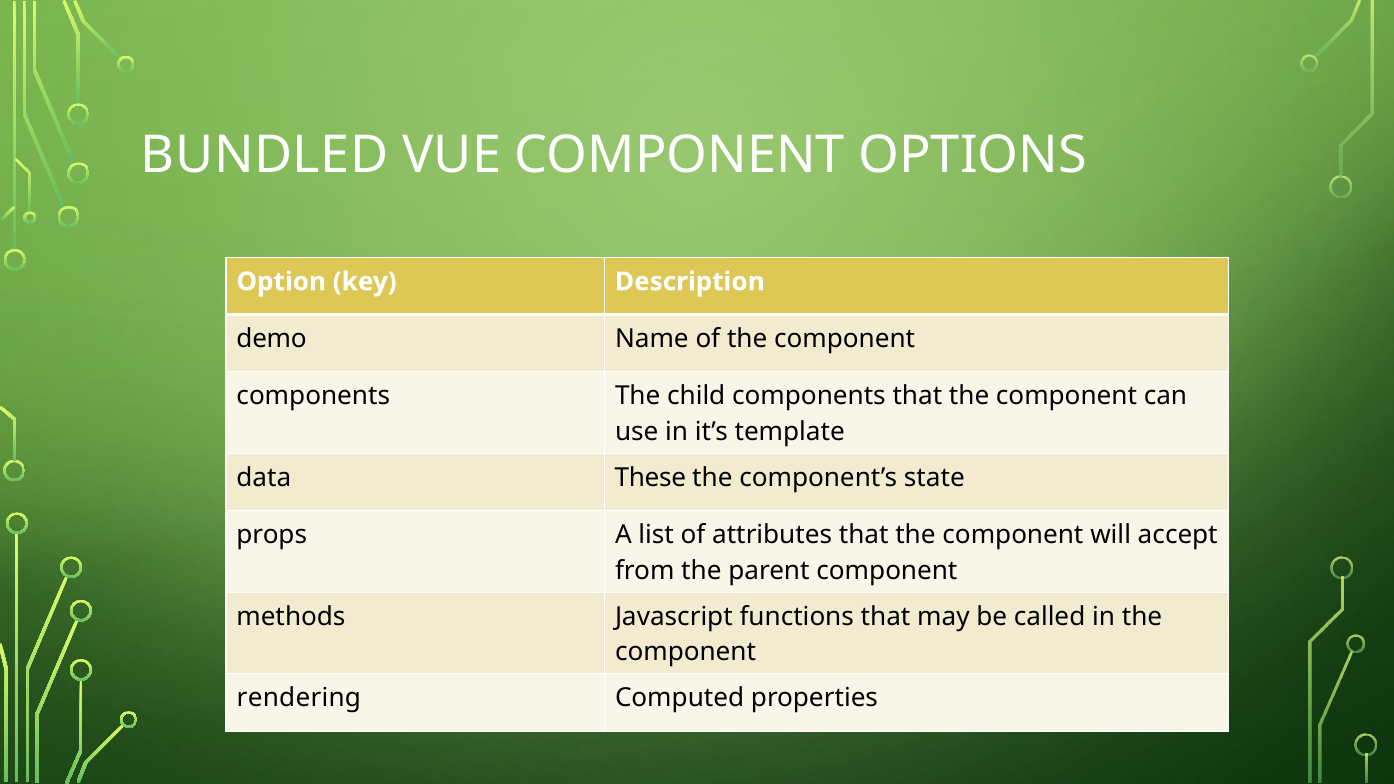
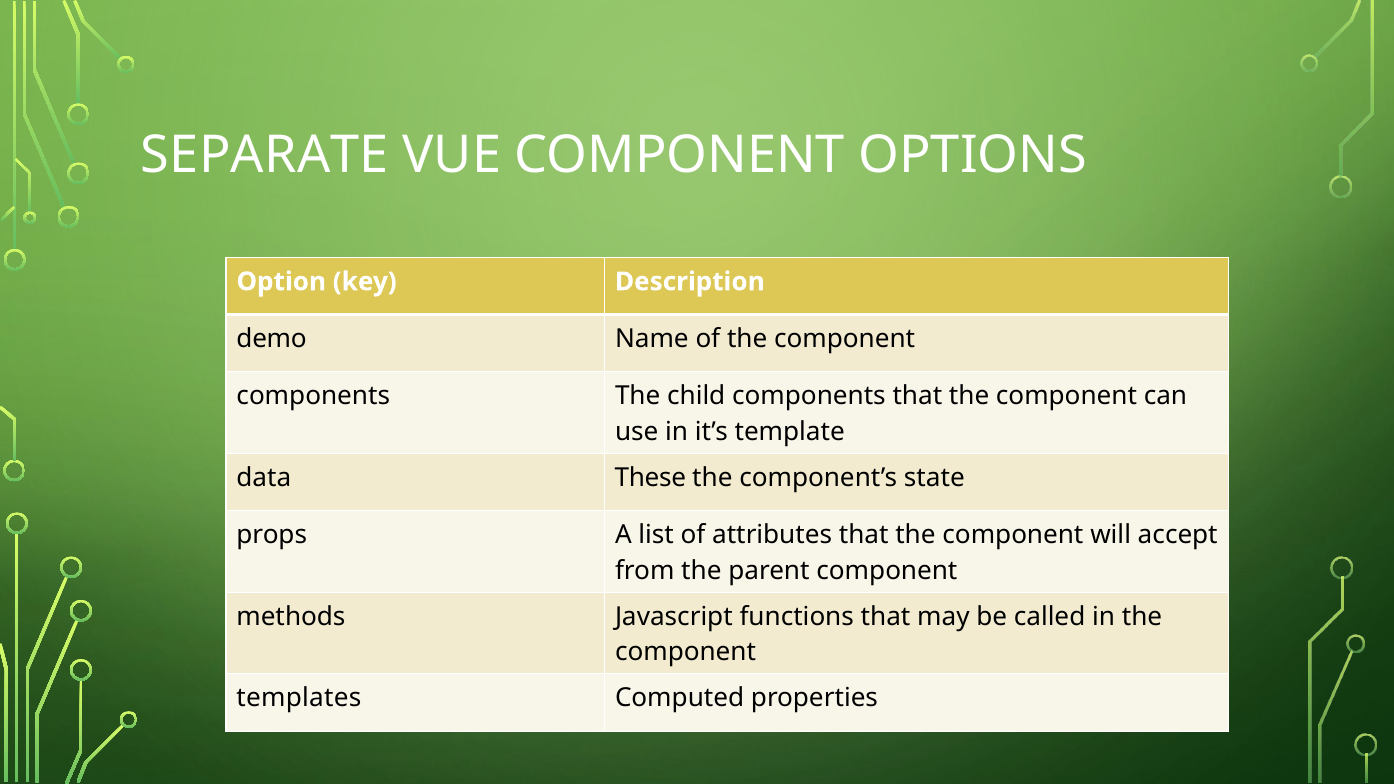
BUNDLED: BUNDLED -> SEPARATE
rendering: rendering -> templates
